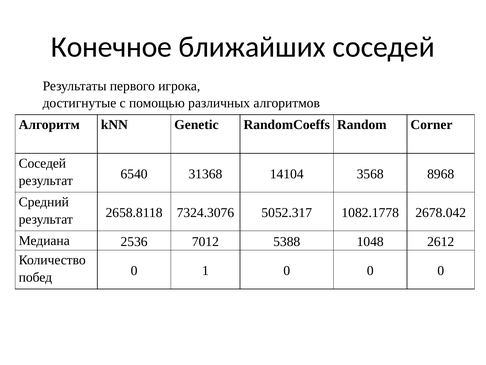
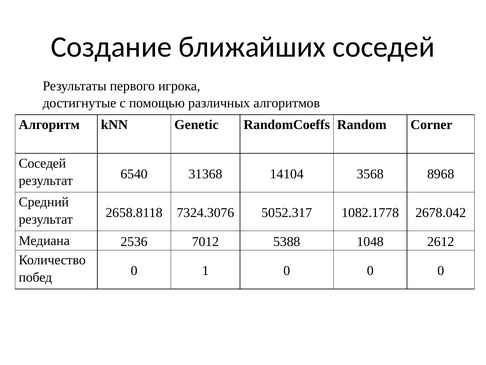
Конечное: Конечное -> Создание
